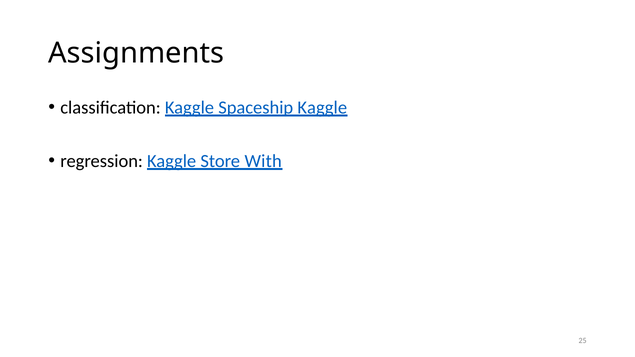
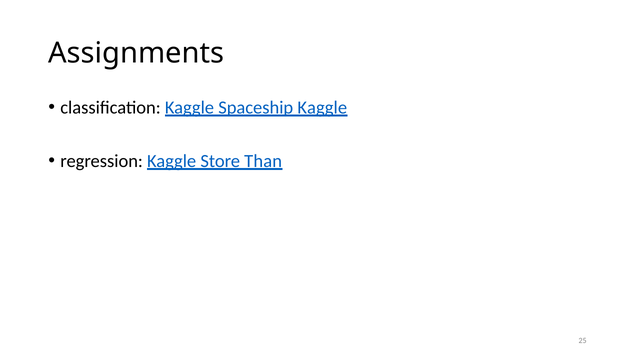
With: With -> Than
